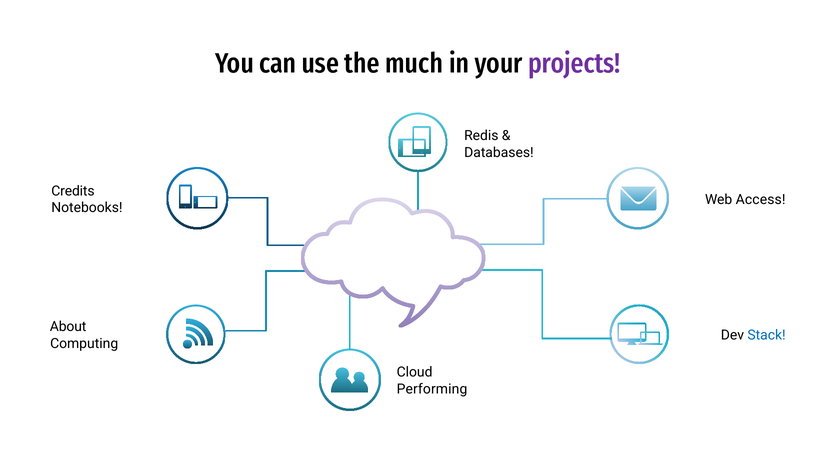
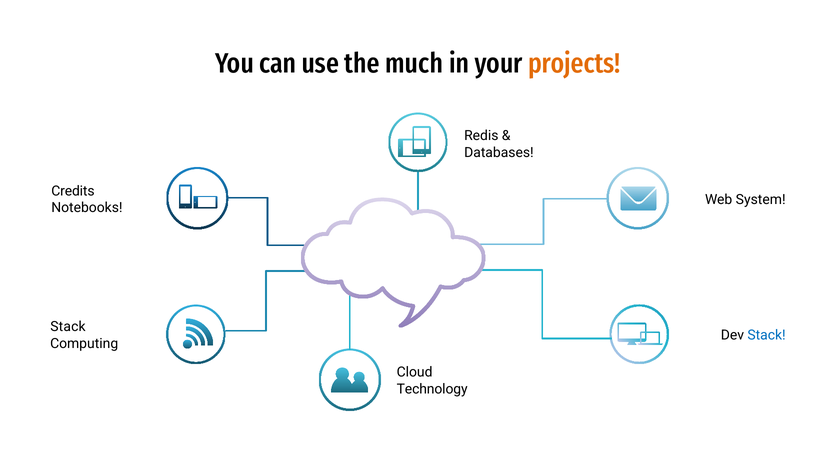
projects colour: purple -> orange
Access: Access -> System
About at (68, 326): About -> Stack
Performing: Performing -> Technology
